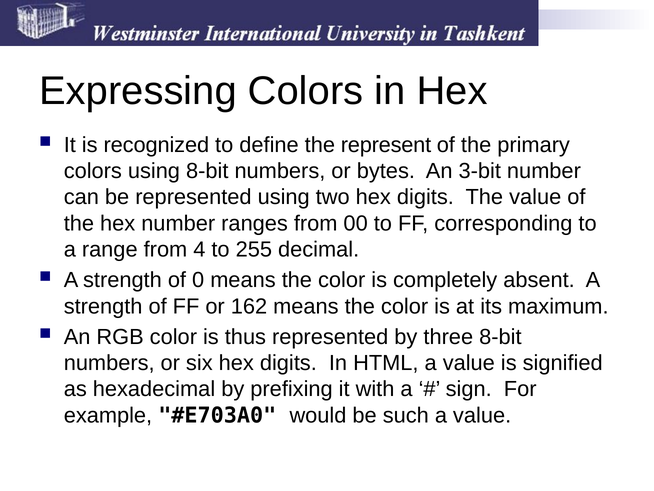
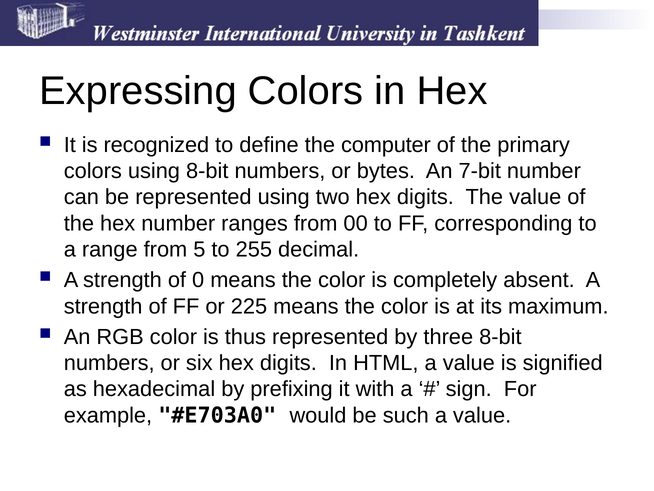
represent: represent -> computer
3-bit: 3-bit -> 7-bit
4: 4 -> 5
162: 162 -> 225
